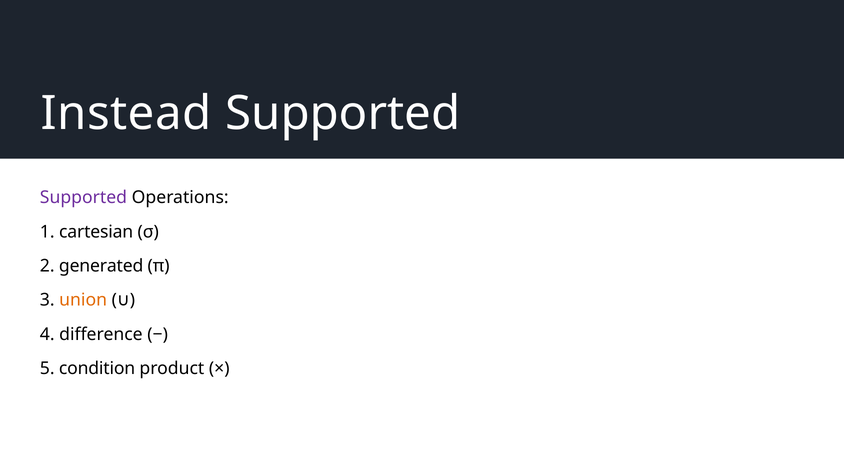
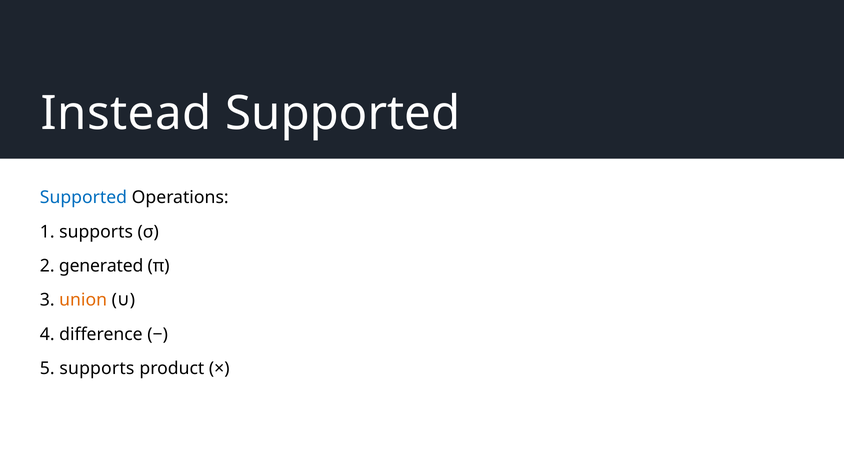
Supported at (83, 198) colour: purple -> blue
1 cartesian: cartesian -> supports
5 condition: condition -> supports
